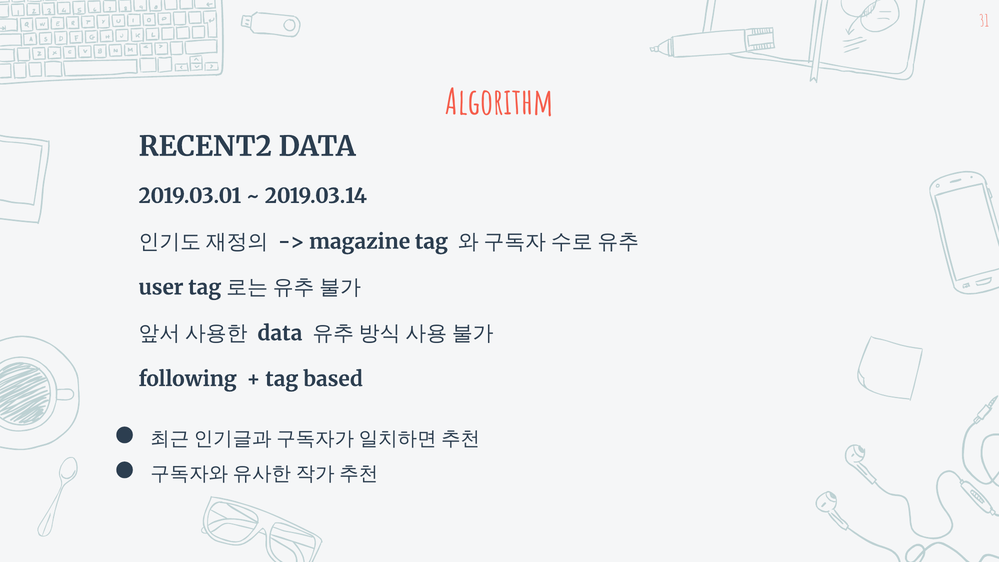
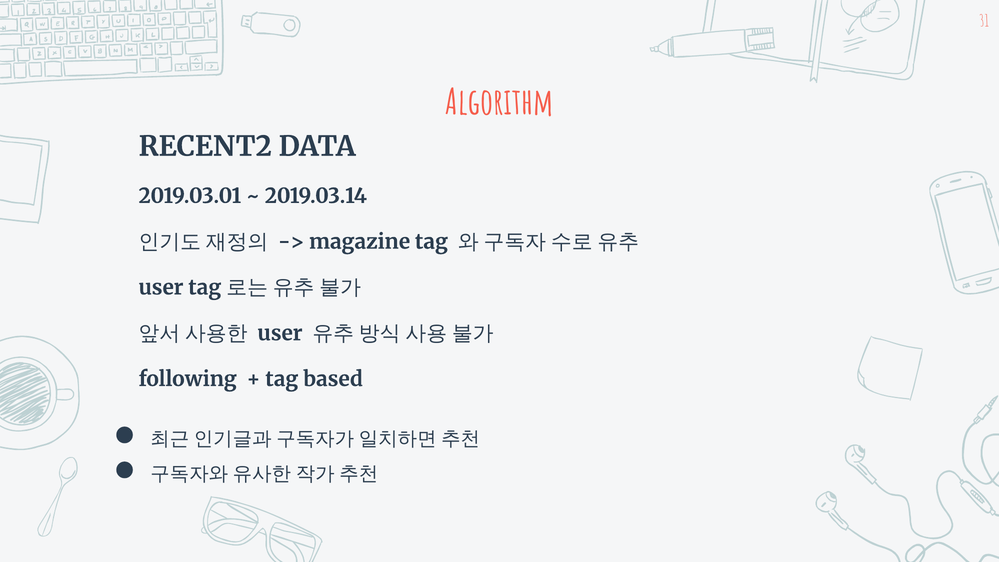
data at (280, 333): data -> user
